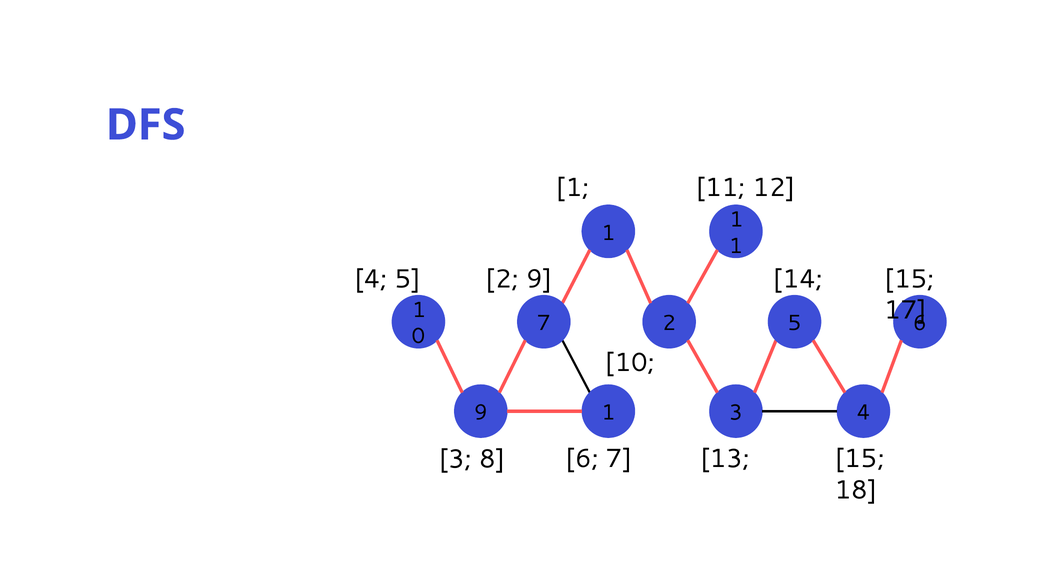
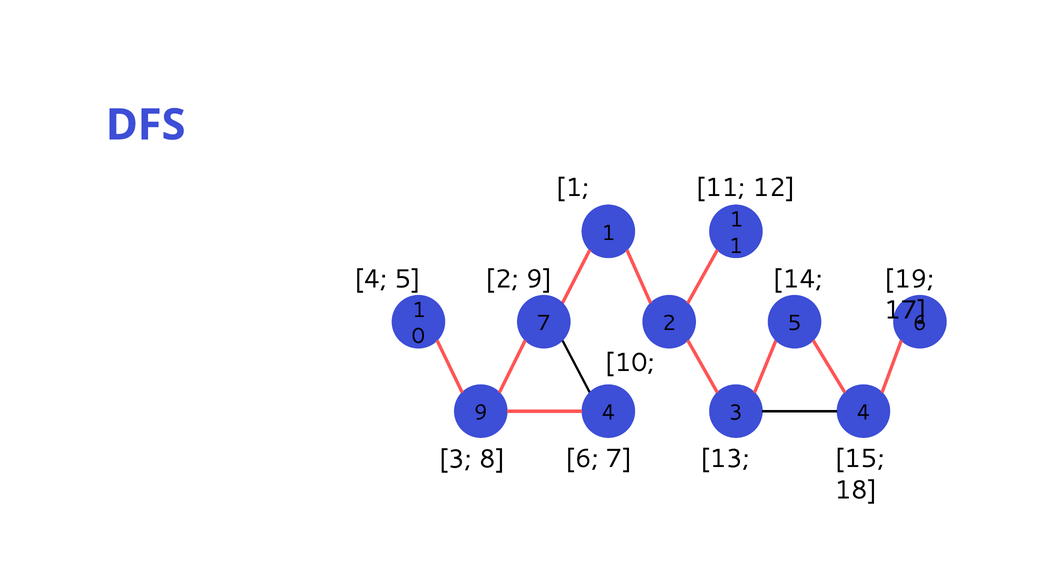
15 at (909, 279): 15 -> 19
1 at (608, 413): 1 -> 4
